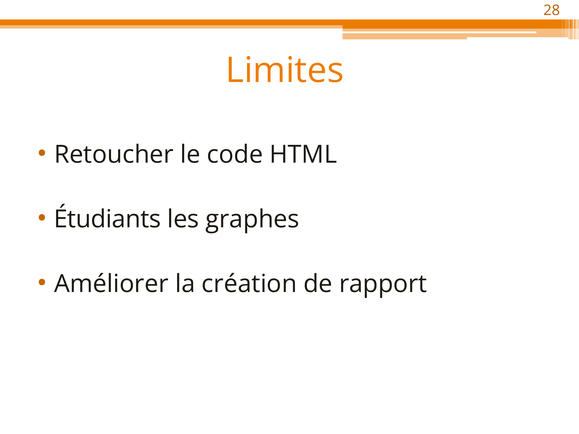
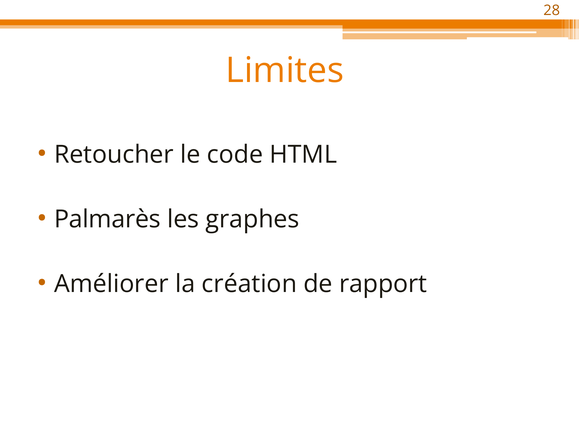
Étudiants: Étudiants -> Palmarès
